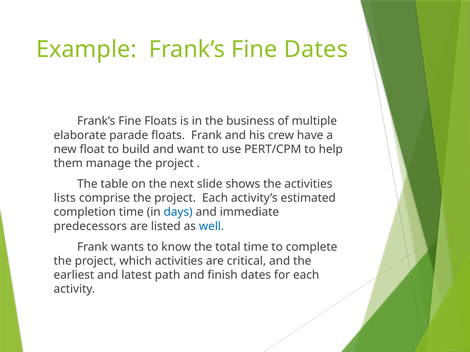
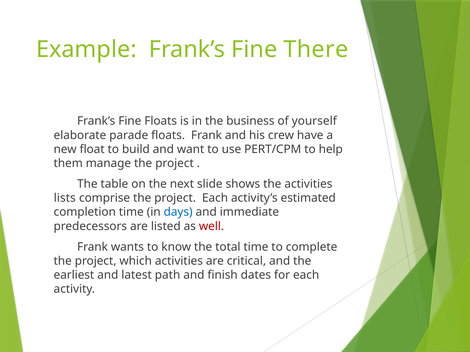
Fine Dates: Dates -> There
multiple: multiple -> yourself
well colour: blue -> red
